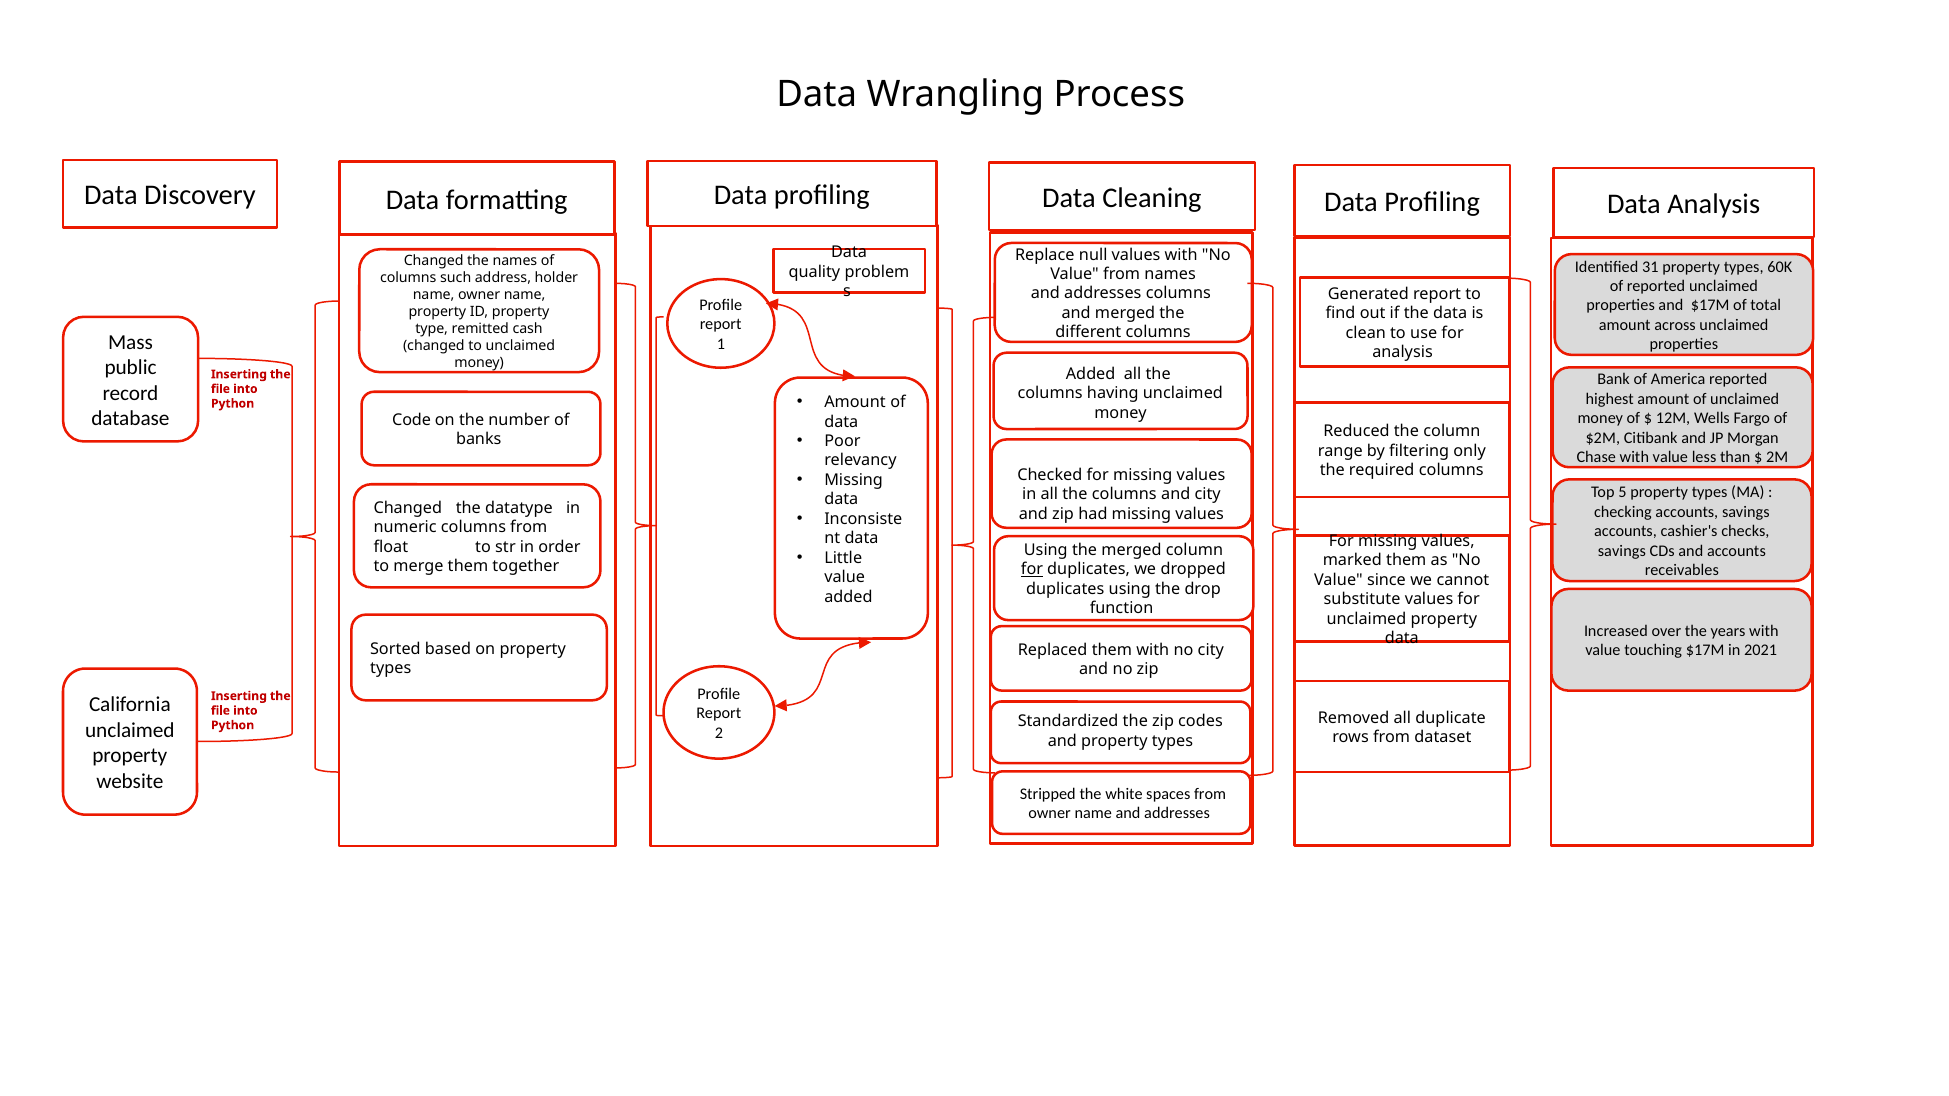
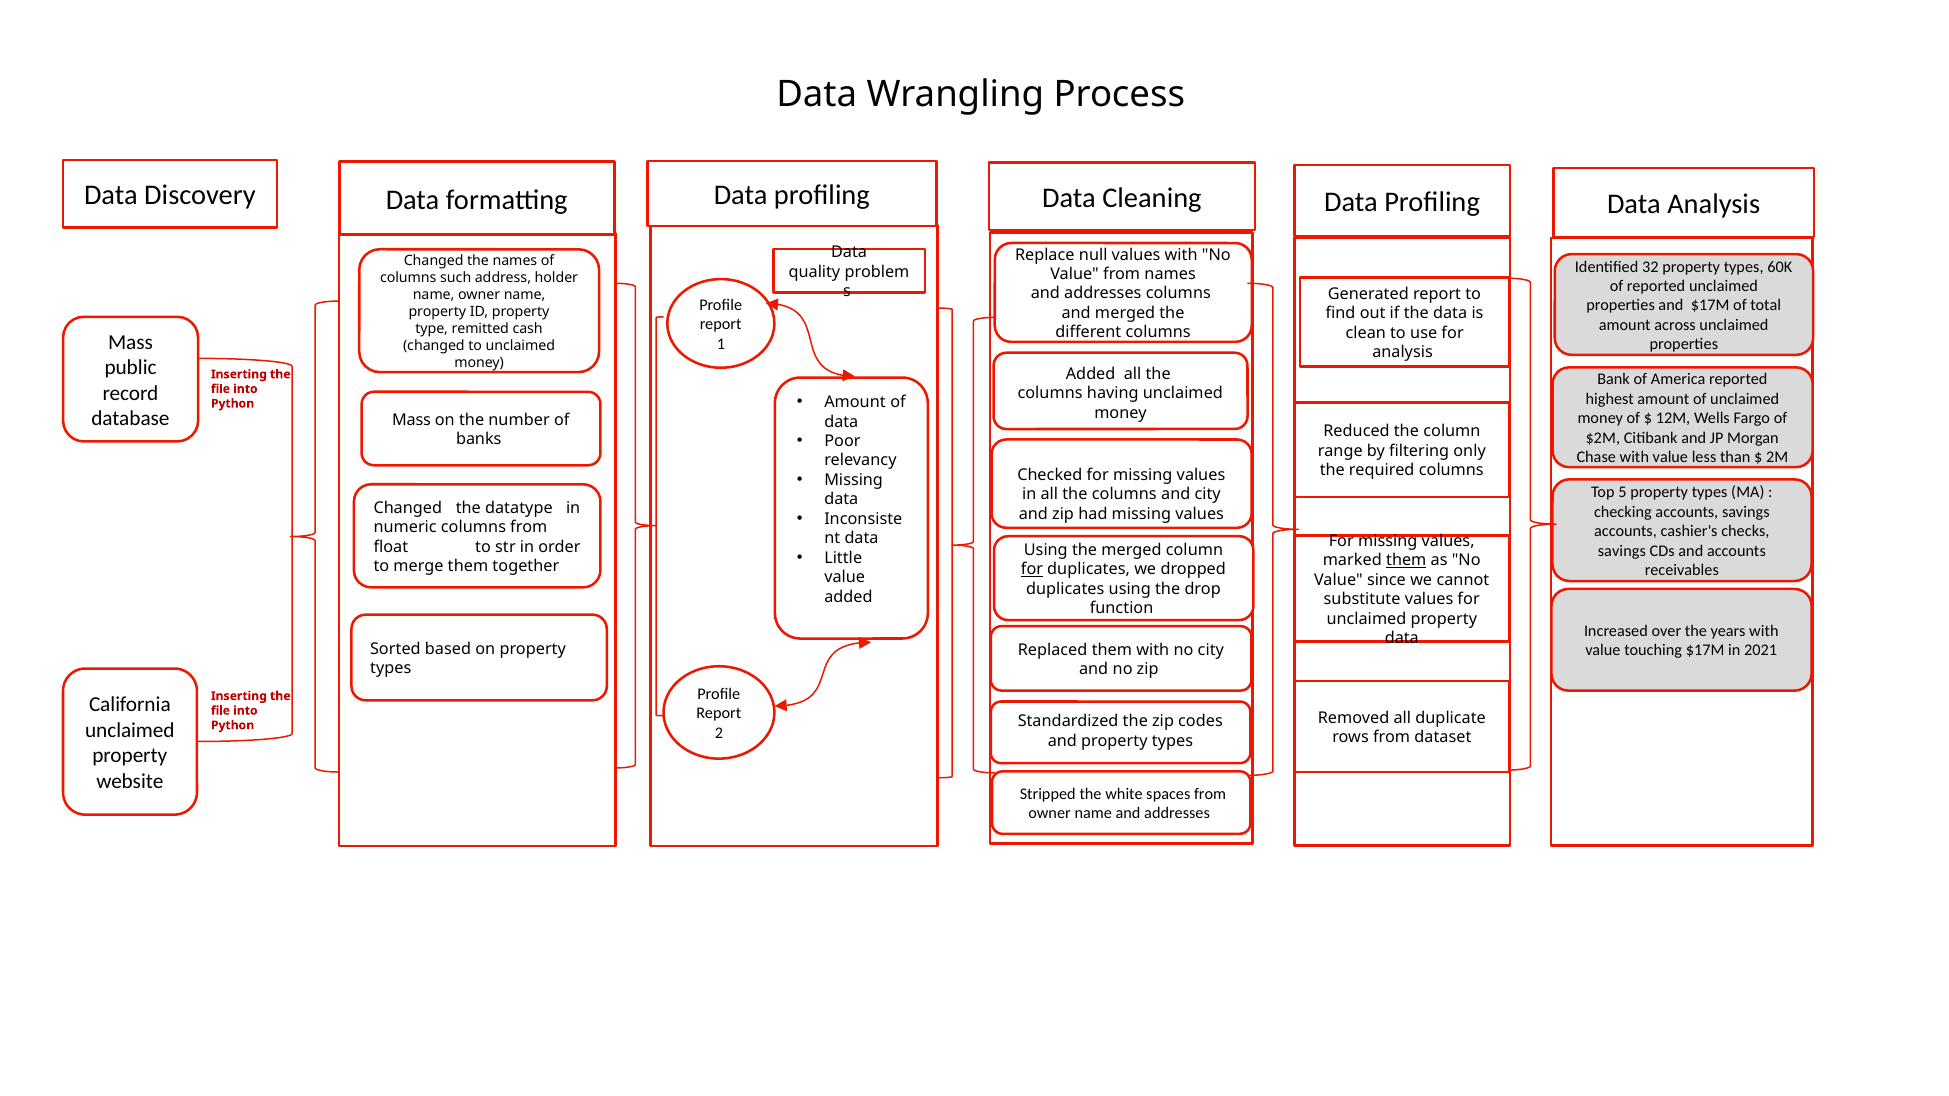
31: 31 -> 32
Code at (412, 420): Code -> Mass
them at (1406, 561) underline: none -> present
